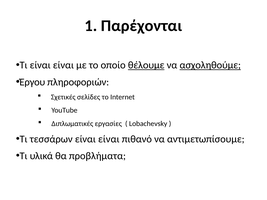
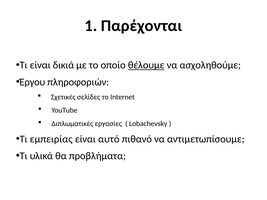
Τι είναι είναι: είναι -> δικιά
ασχοληθούμε underline: present -> none
τεσσάρων: τεσσάρων -> εμπειρίας
είναι at (109, 139): είναι -> αυτό
